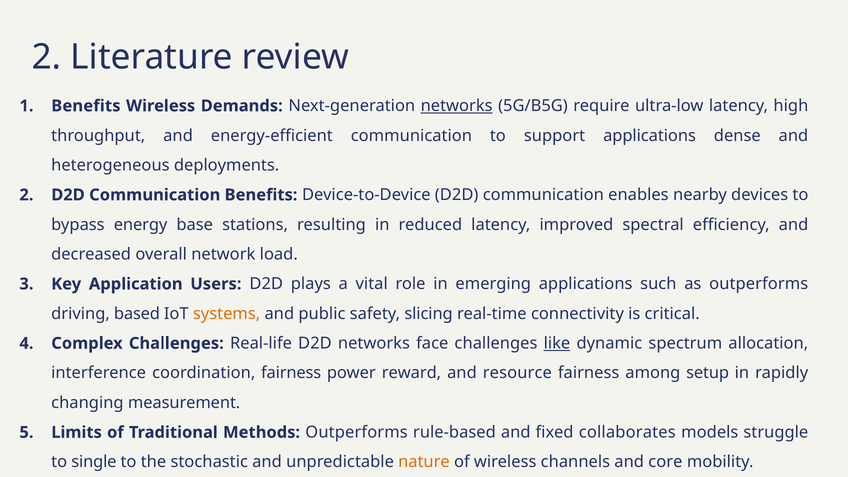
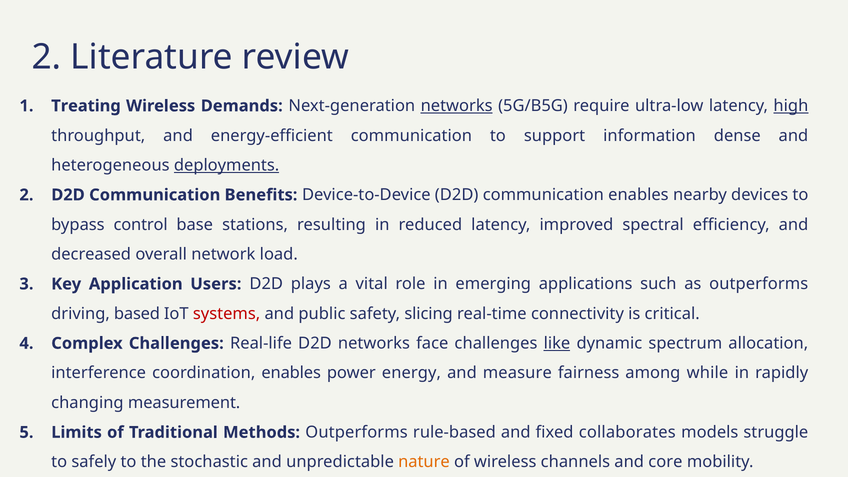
Benefits at (86, 106): Benefits -> Treating
high underline: none -> present
support applications: applications -> information
deployments underline: none -> present
energy: energy -> control
systems colour: orange -> red
coordination fairness: fairness -> enables
reward: reward -> energy
resource: resource -> measure
setup: setup -> while
single: single -> safely
